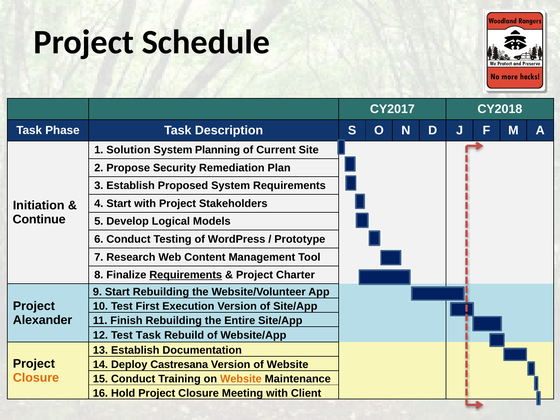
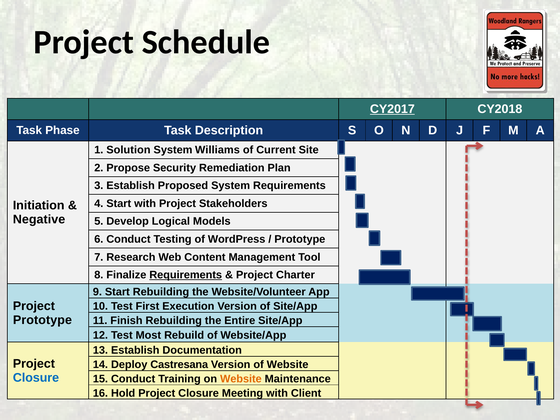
CY2017 underline: none -> present
Planning: Planning -> Williams
Continue: Continue -> Negative
Alexander at (43, 320): Alexander -> Prototype
Test Task: Task -> Most
Closure at (36, 378) colour: orange -> blue
